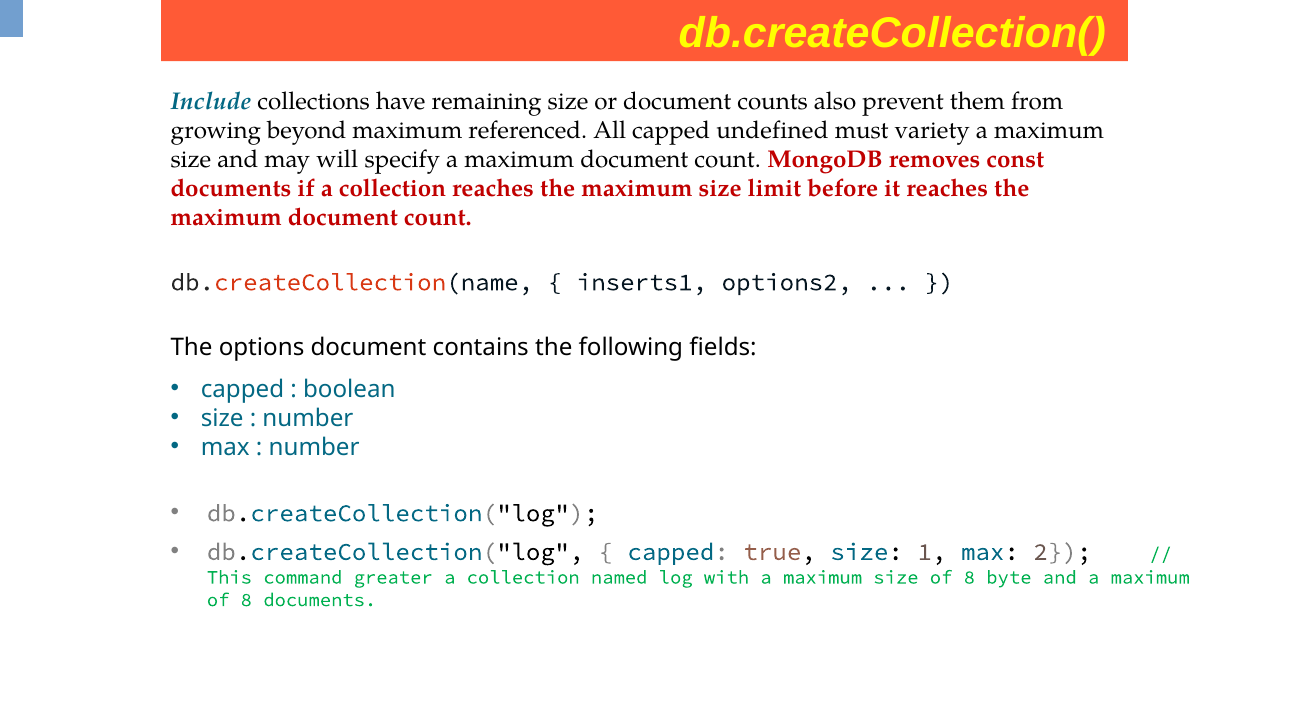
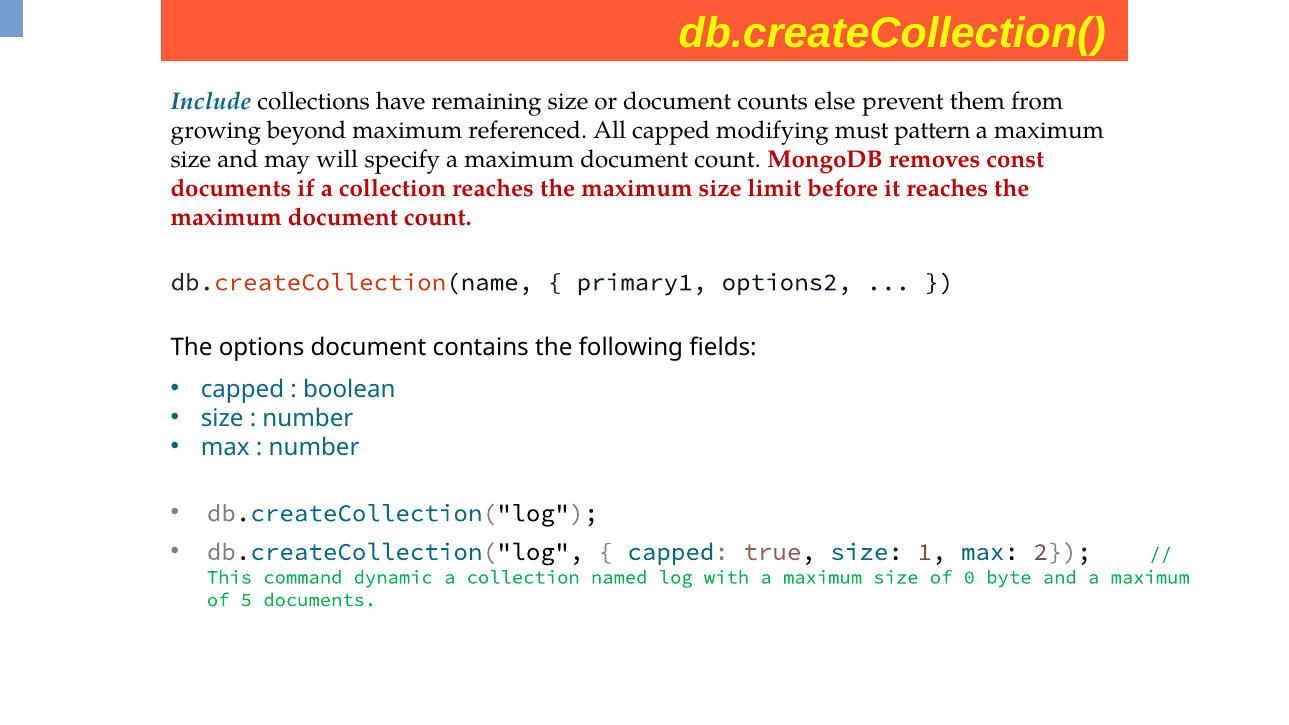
also: also -> else
undefined: undefined -> modifying
variety: variety -> pattern
inserts1: inserts1 -> primary1
greater: greater -> dynamic
size of 8: 8 -> 0
8 at (246, 600): 8 -> 5
